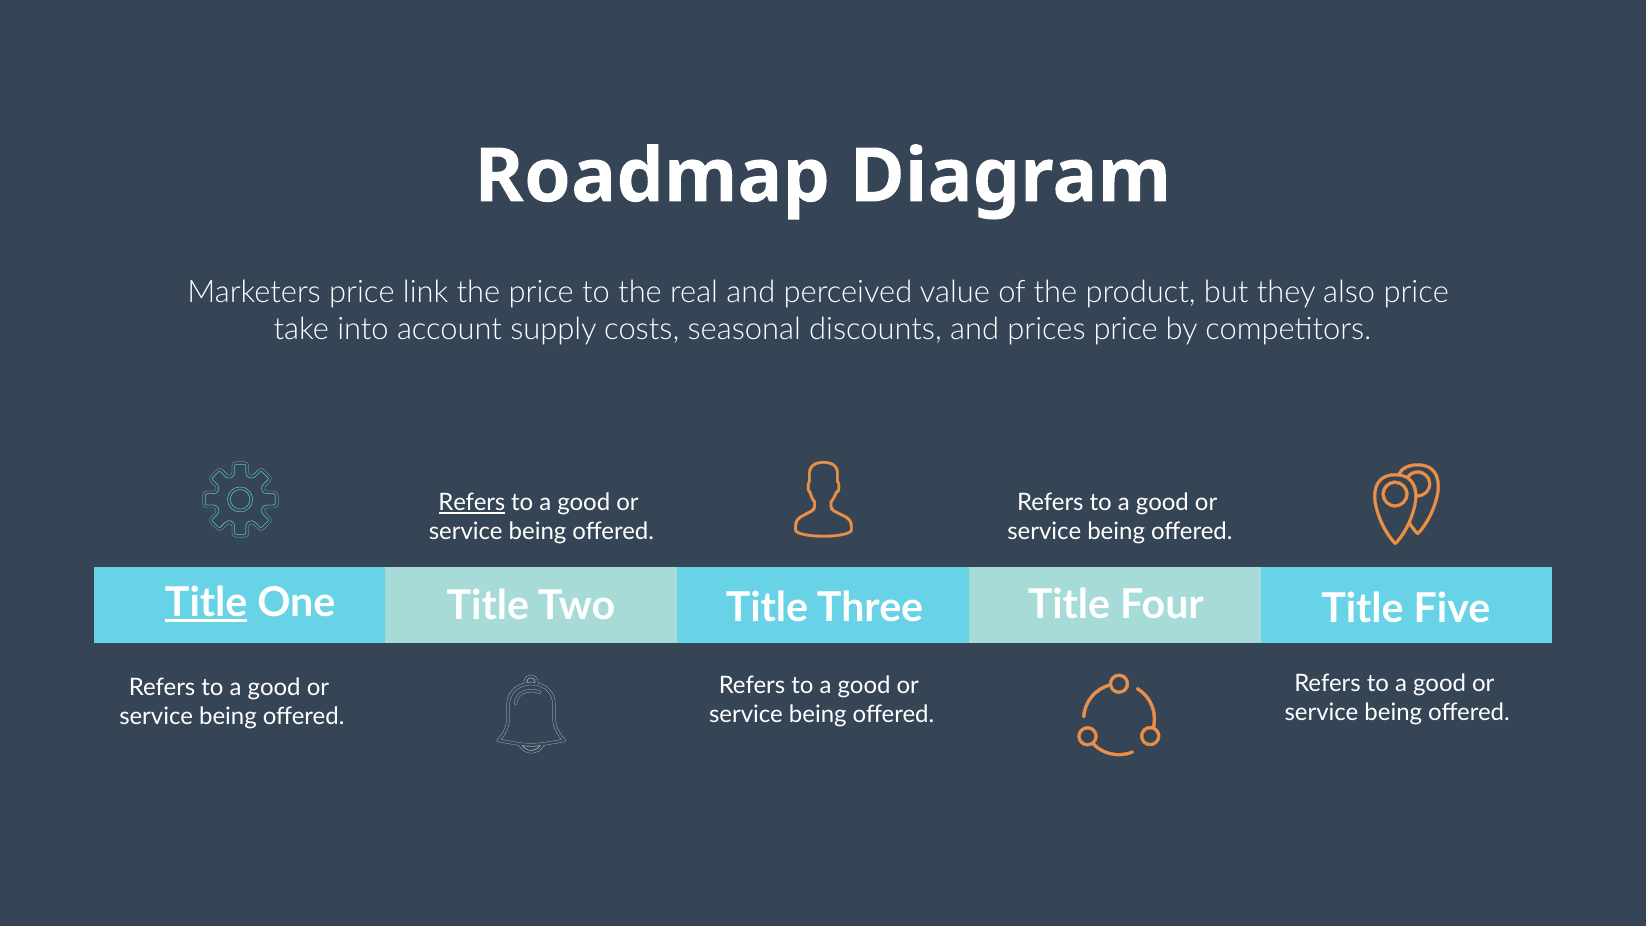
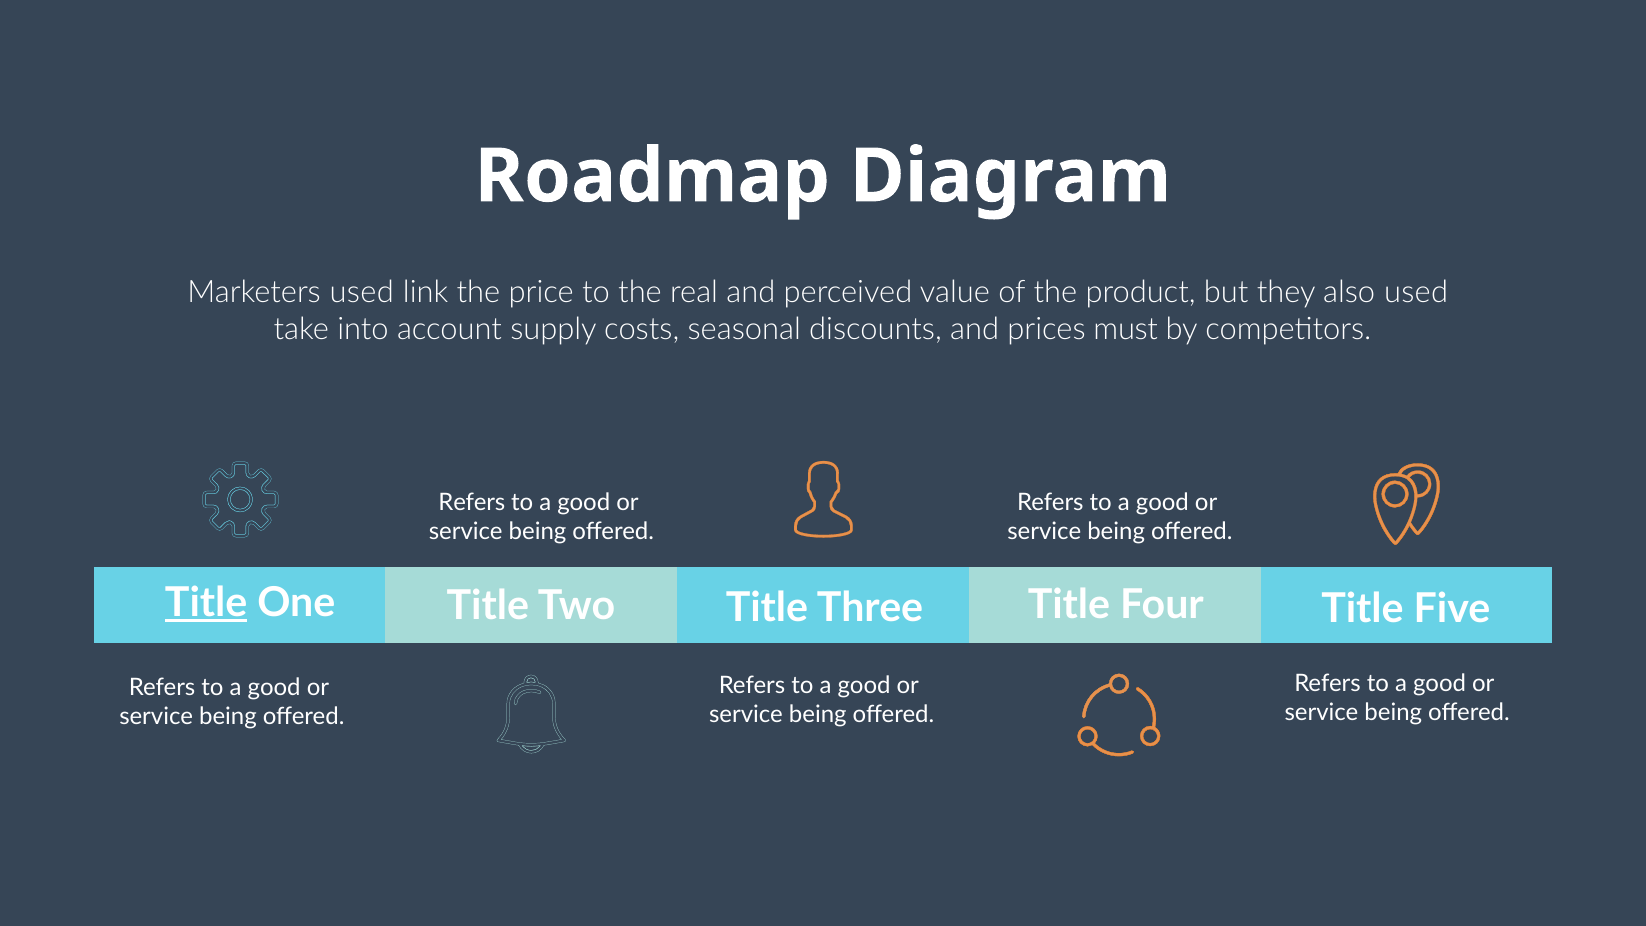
Marketers price: price -> used
also price: price -> used
prices price: price -> must
Refers at (472, 503) underline: present -> none
